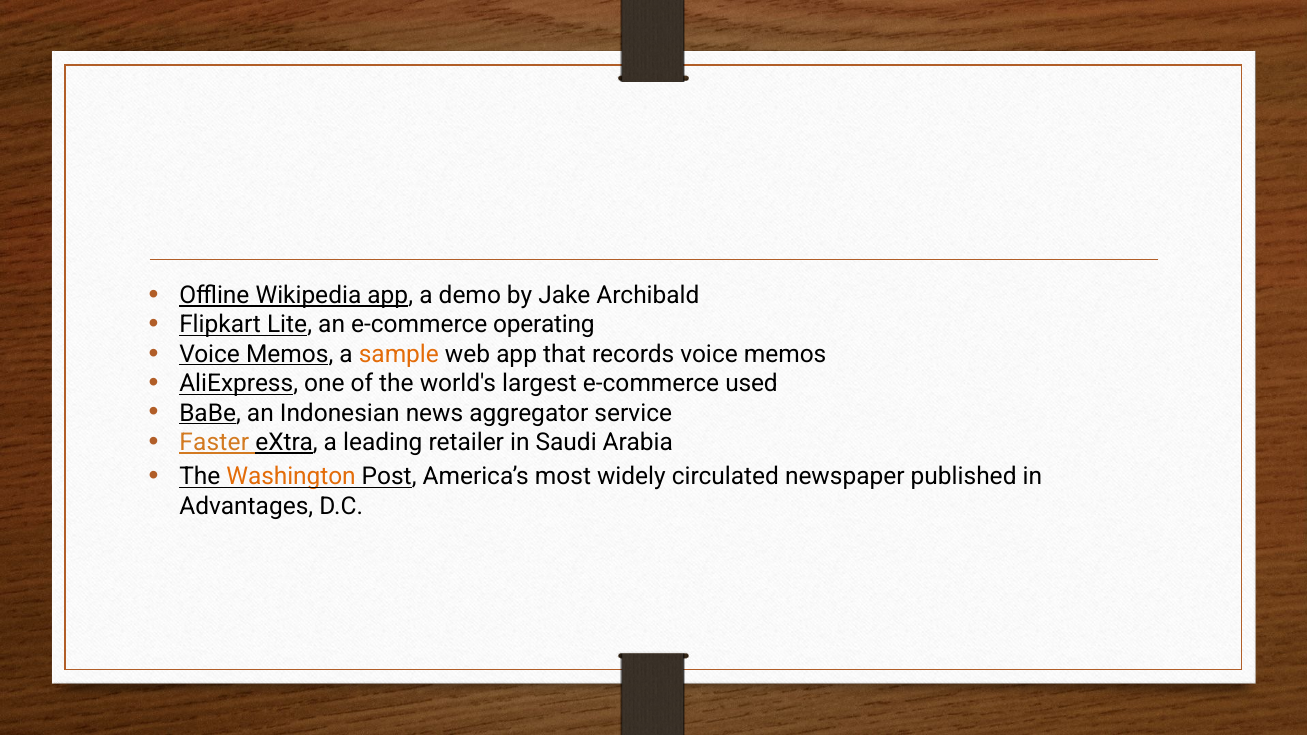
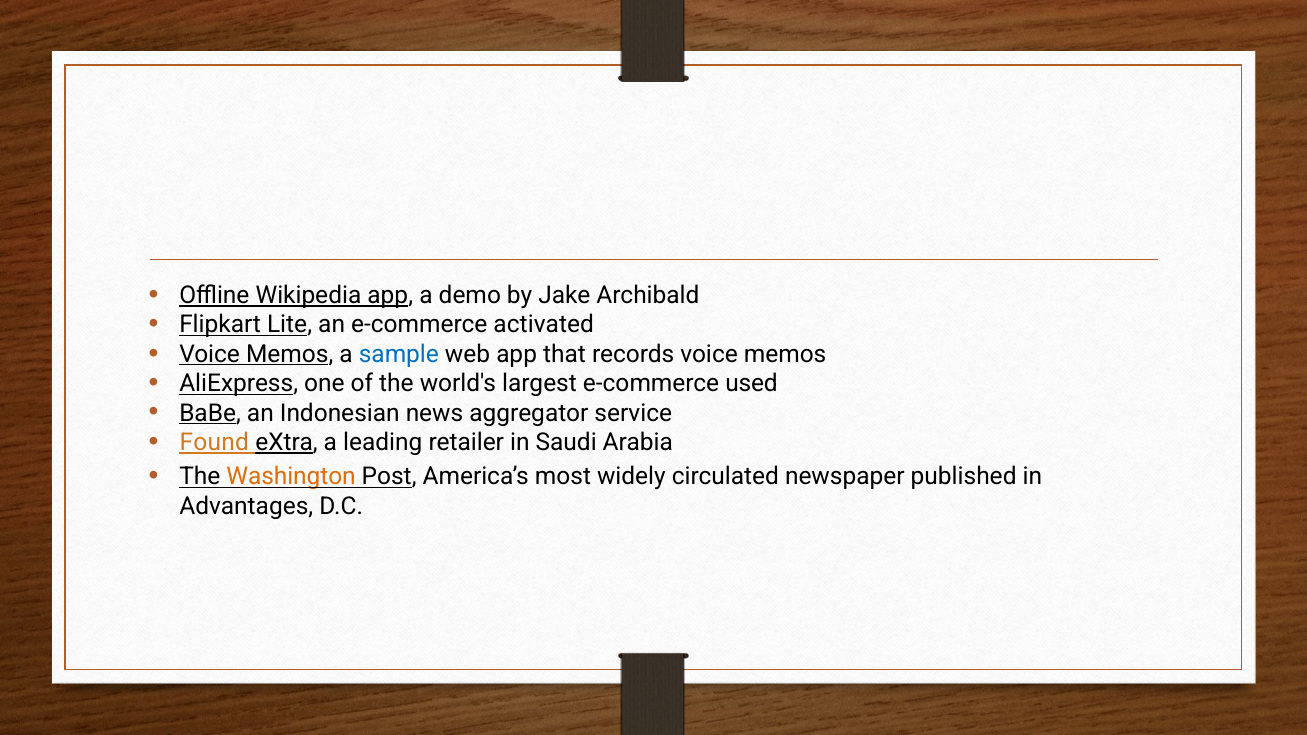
operating: operating -> activated
sample colour: orange -> blue
Faster: Faster -> Found
